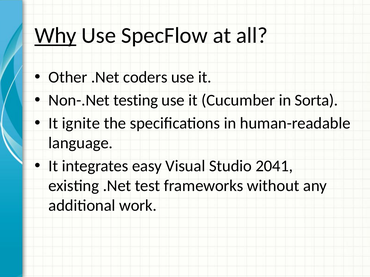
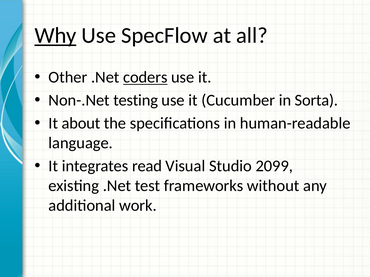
coders underline: none -> present
ignite: ignite -> about
easy: easy -> read
2041: 2041 -> 2099
